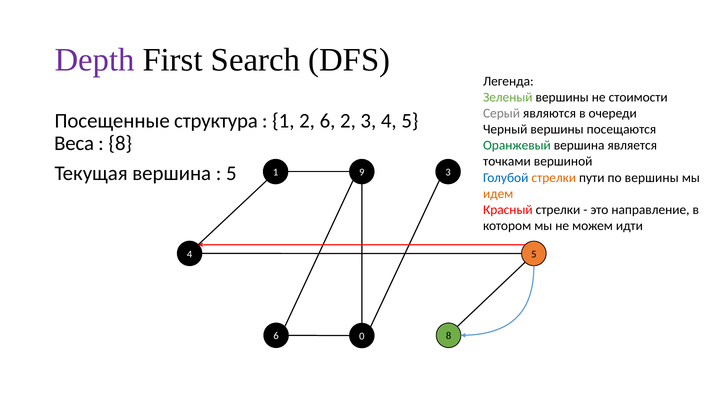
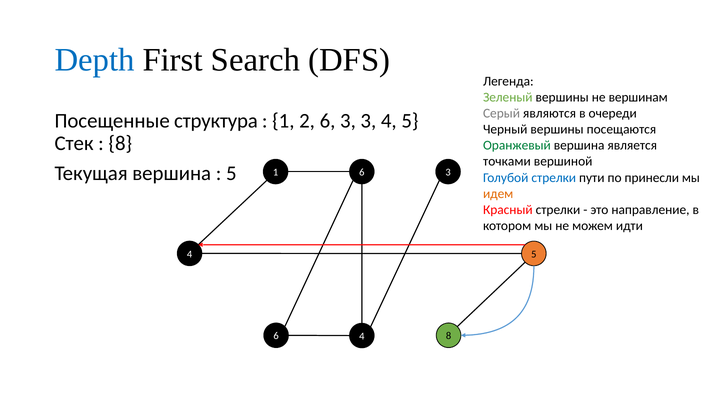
Depth colour: purple -> blue
стоимости: стоимости -> вершинам
6 2: 2 -> 3
Веса: Веса -> Cтек
1 9: 9 -> 6
стрелки at (554, 178) colour: orange -> blue
по вершины: вершины -> принесли
0 at (362, 336): 0 -> 4
